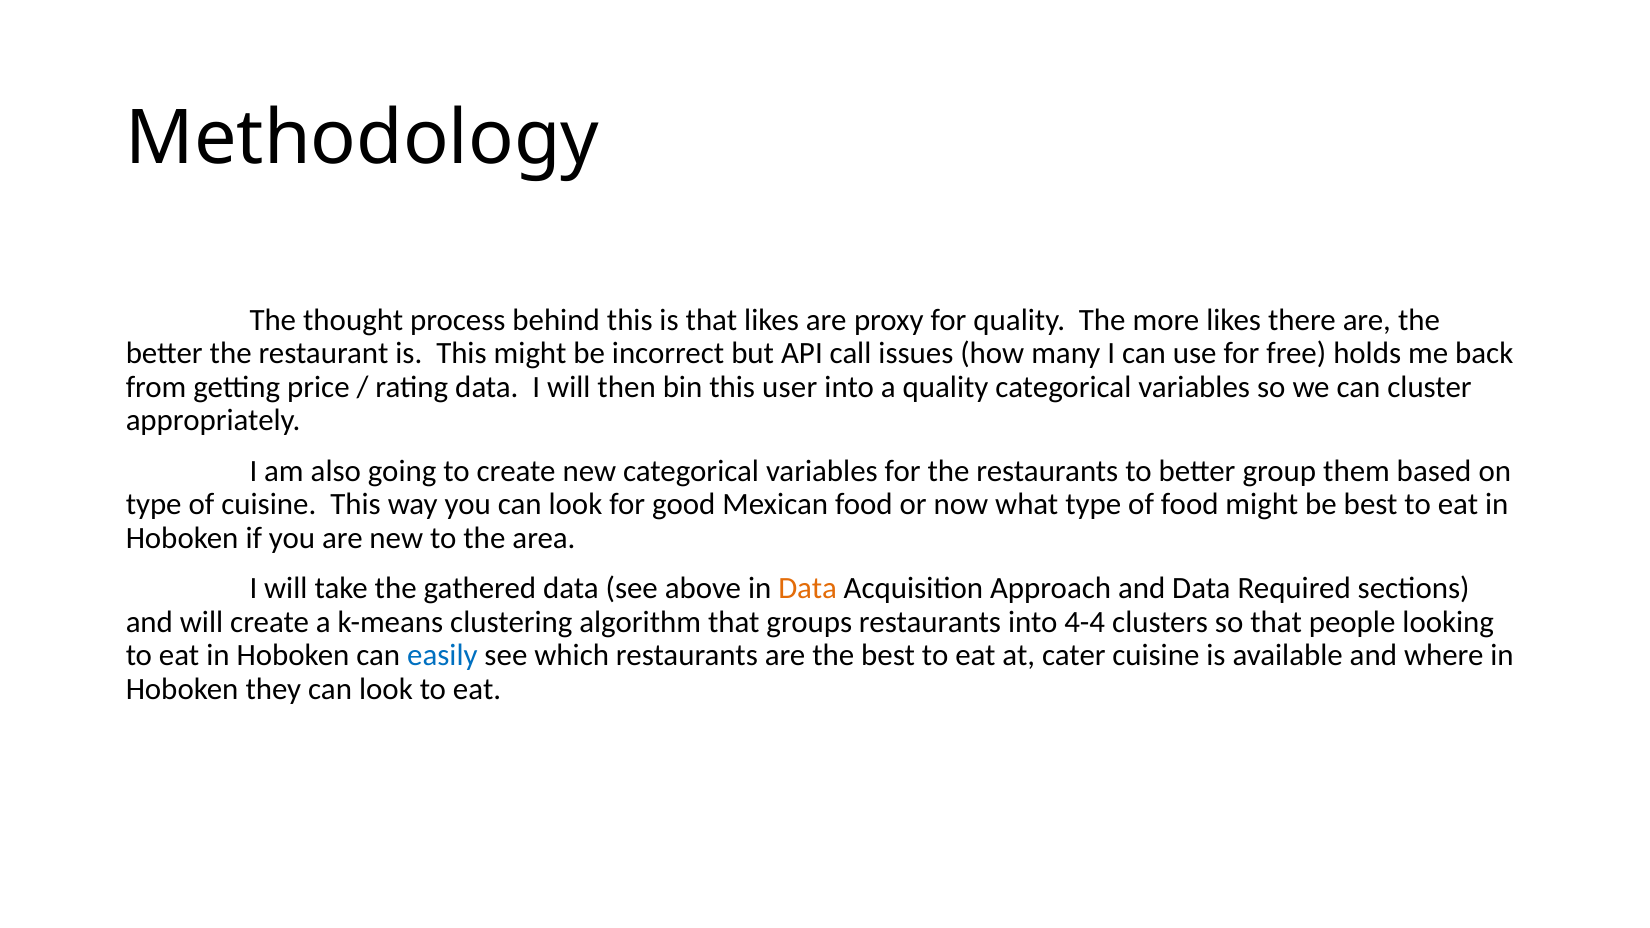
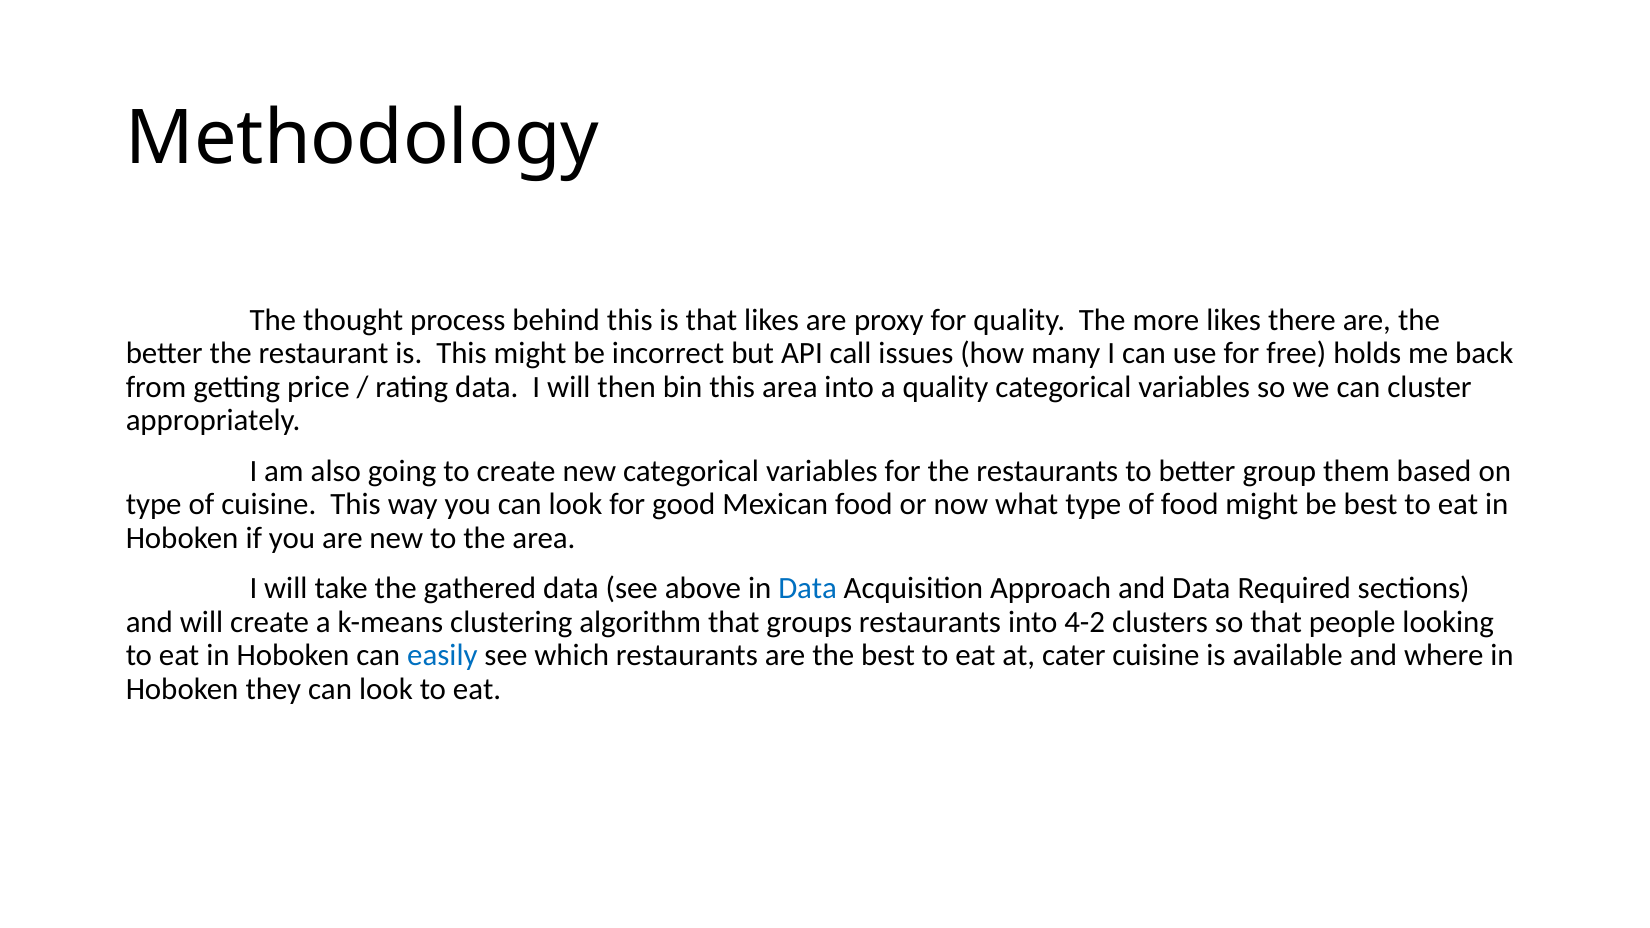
this user: user -> area
Data at (808, 589) colour: orange -> blue
4-4: 4-4 -> 4-2
